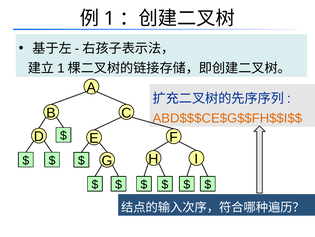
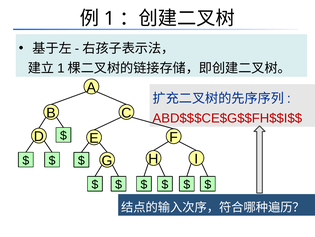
ABD$$$CE$G$$FH$$I$$ colour: orange -> red
